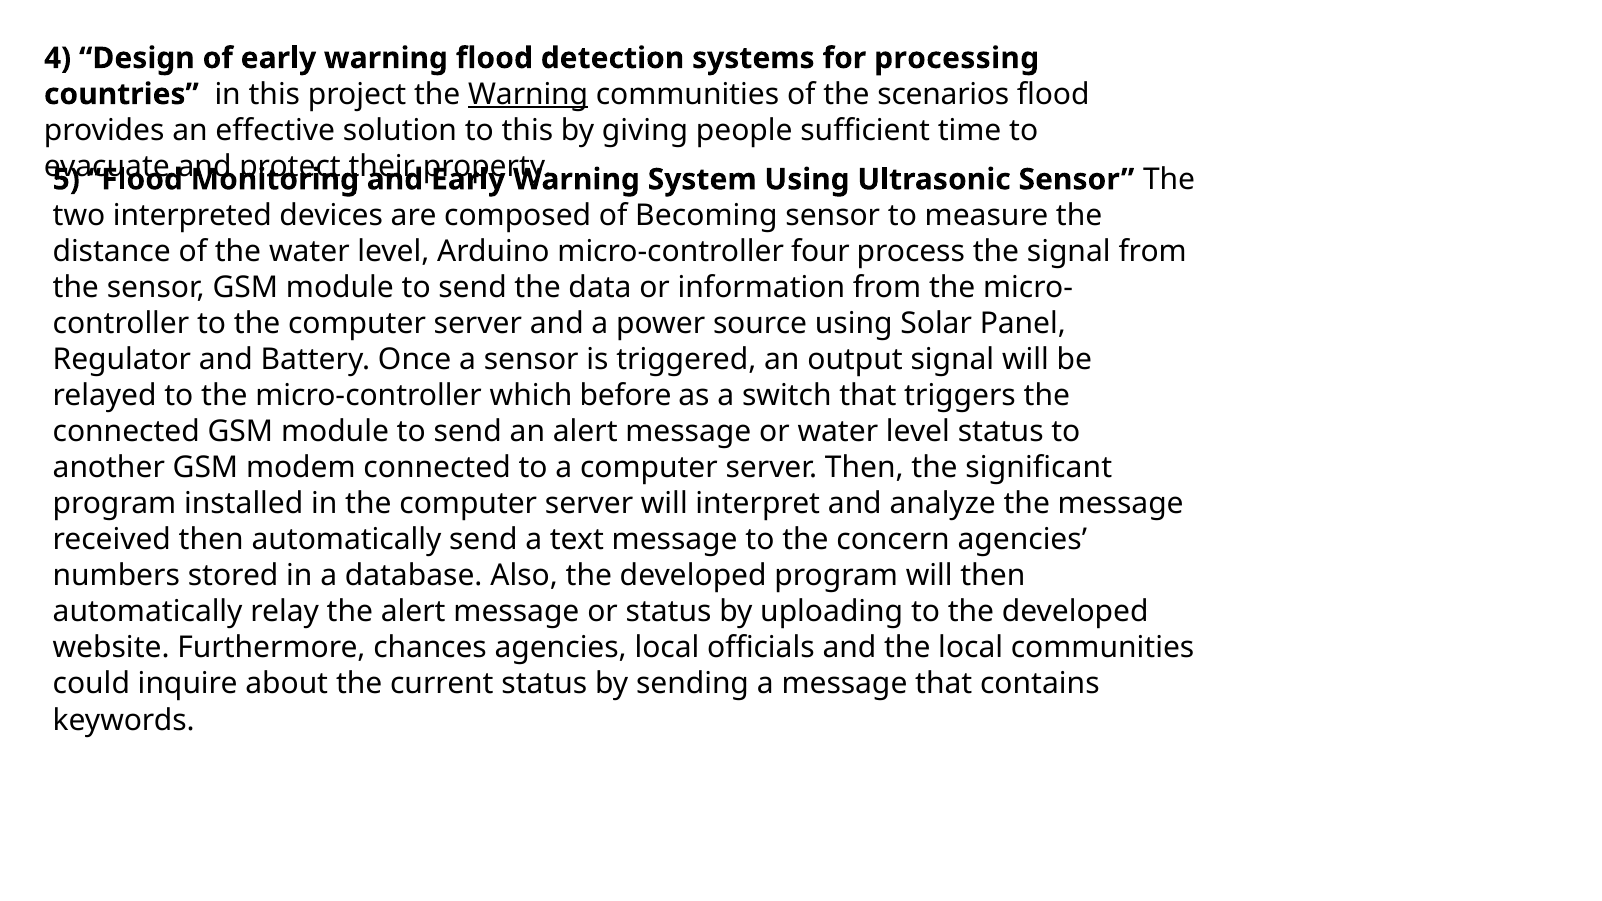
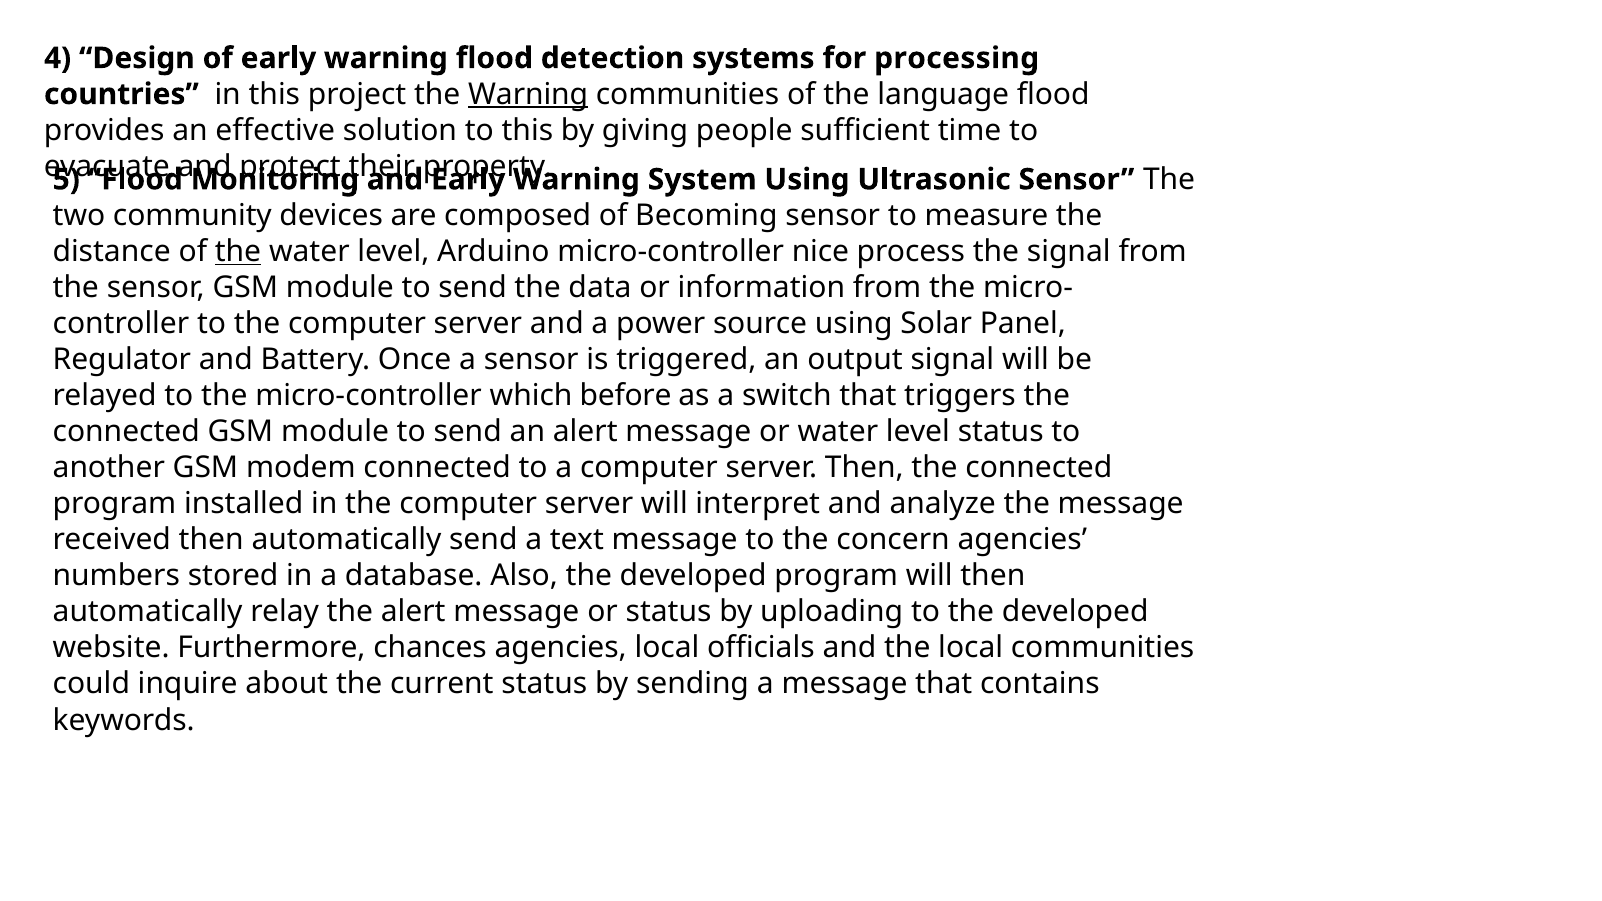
scenarios: scenarios -> language
interpreted: interpreted -> community
the at (238, 252) underline: none -> present
four: four -> nice
Then the significant: significant -> connected
